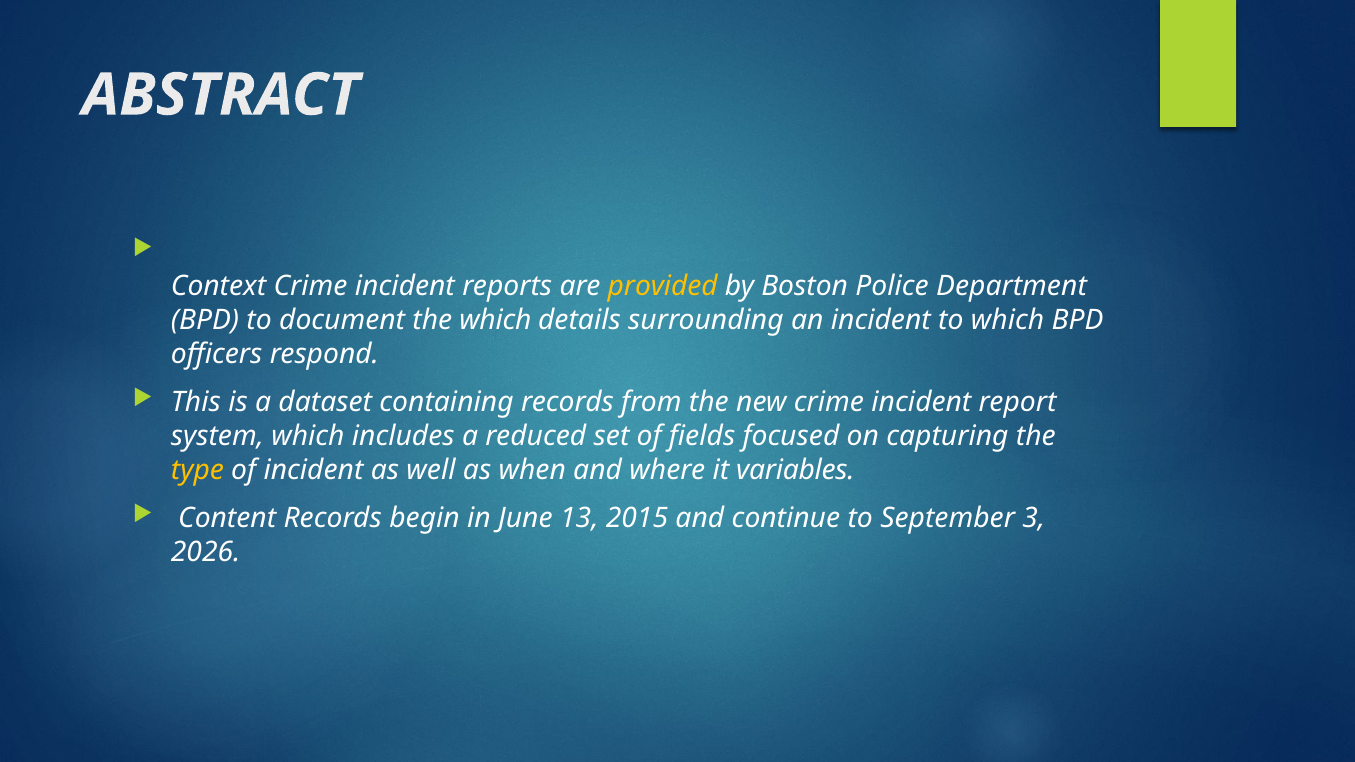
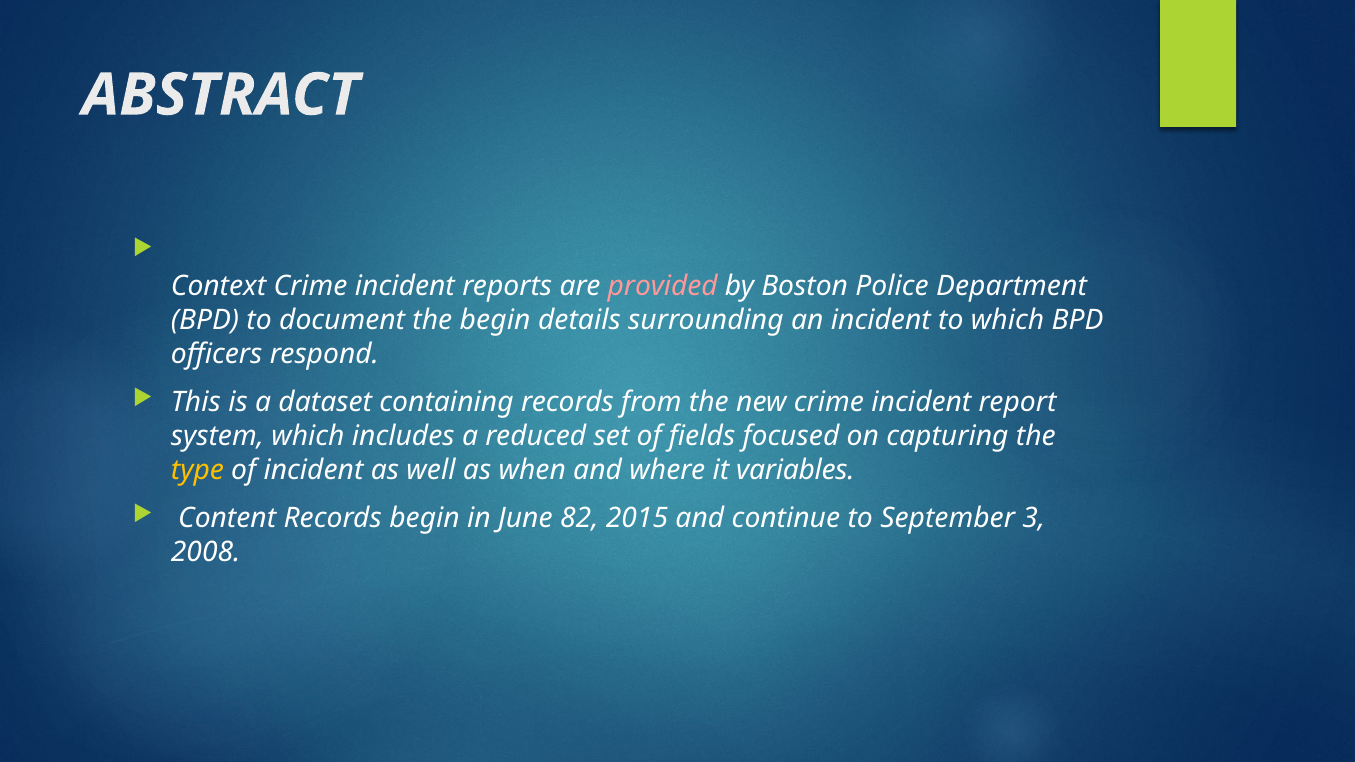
provided colour: yellow -> pink
the which: which -> begin
13: 13 -> 82
2026: 2026 -> 2008
